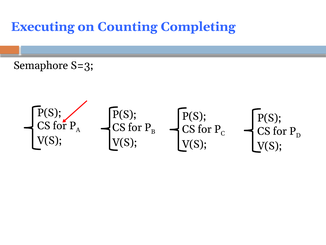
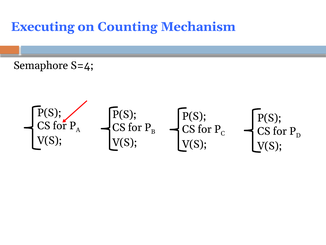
Completing: Completing -> Mechanism
S=3: S=3 -> S=4
